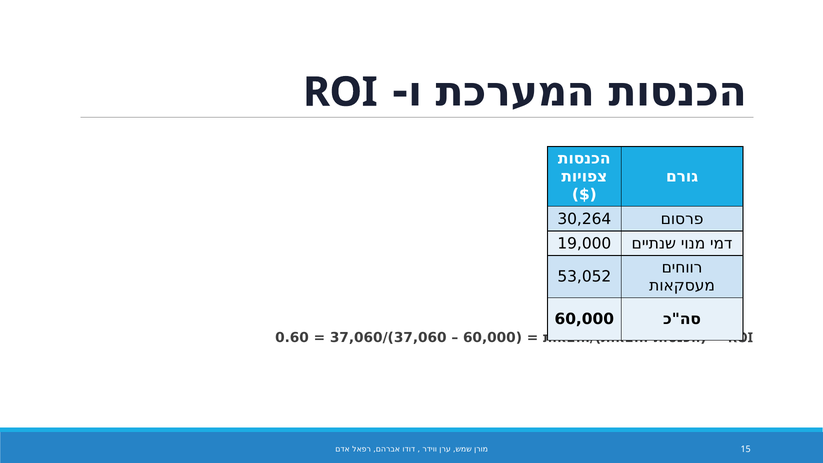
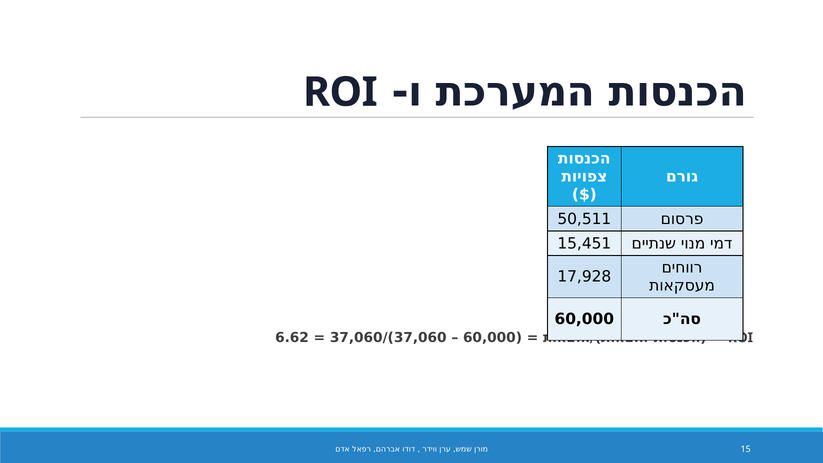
30,264: 30,264 -> 50,511
19,000: 19,000 -> 15,451
53,052: 53,052 -> 17,928
0.60: 0.60 -> 6.62
